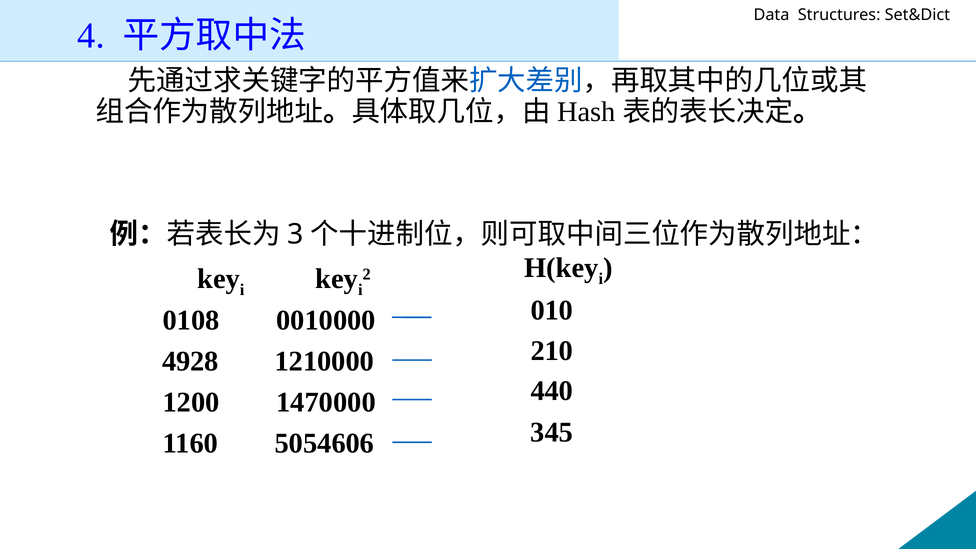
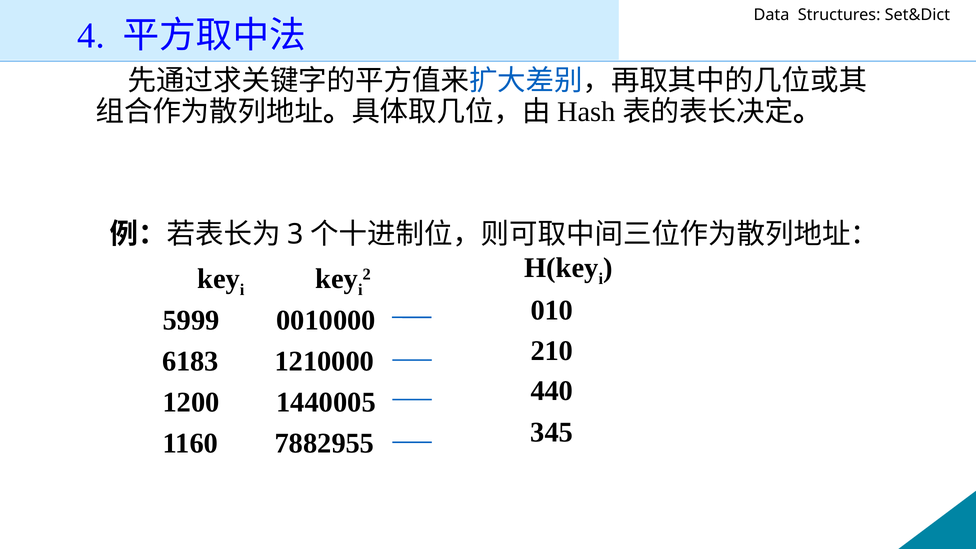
0108: 0108 -> 5999
4928: 4928 -> 6183
1470000: 1470000 -> 1440005
5054606: 5054606 -> 7882955
